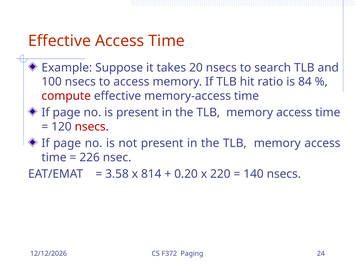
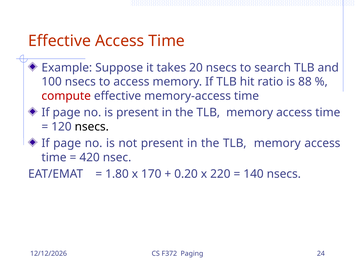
84: 84 -> 88
nsecs at (92, 127) colour: red -> black
226: 226 -> 420
3.58: 3.58 -> 1.80
814: 814 -> 170
